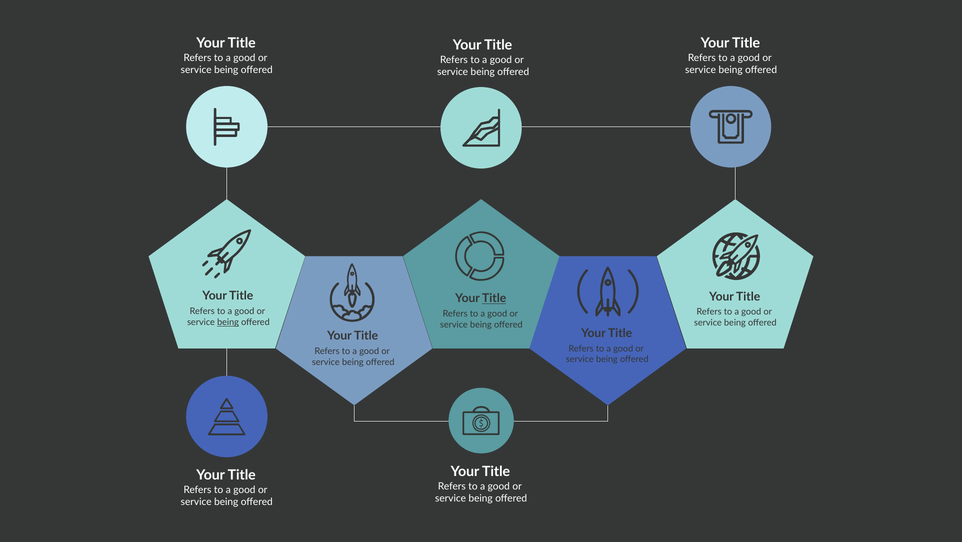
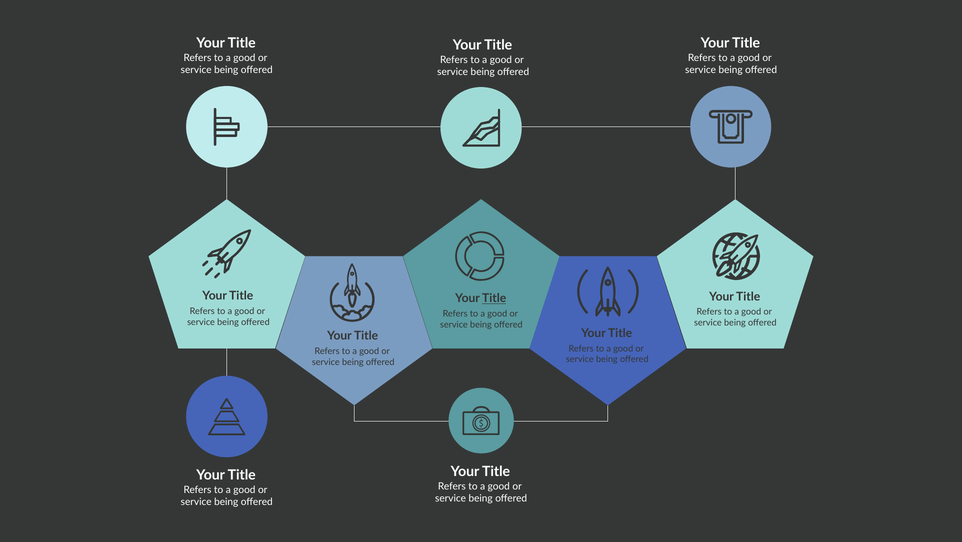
being at (228, 322) underline: present -> none
